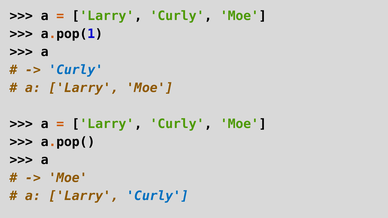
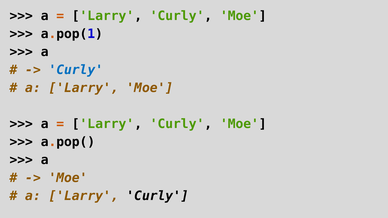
Curly at (158, 196) colour: blue -> black
